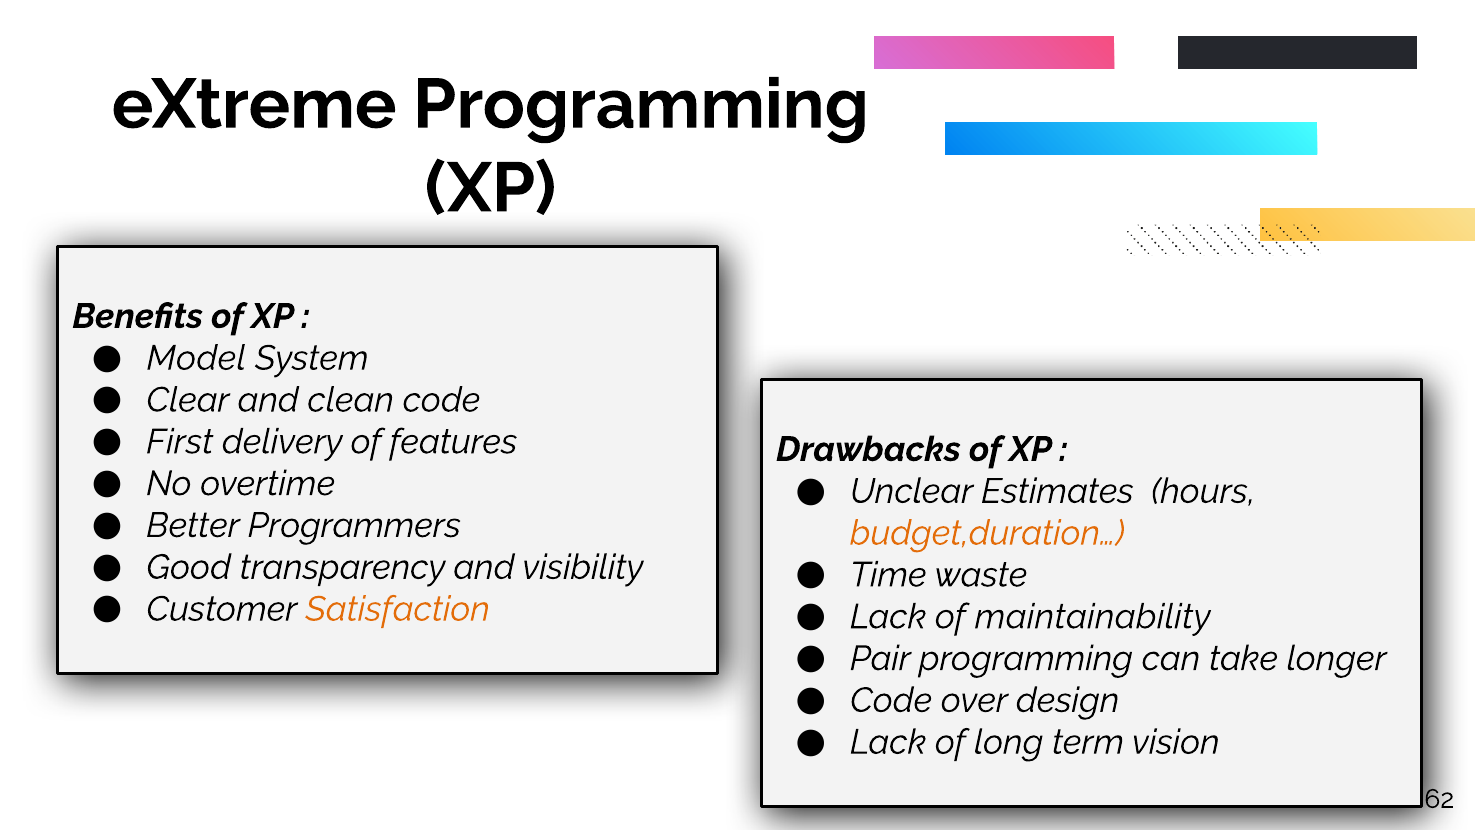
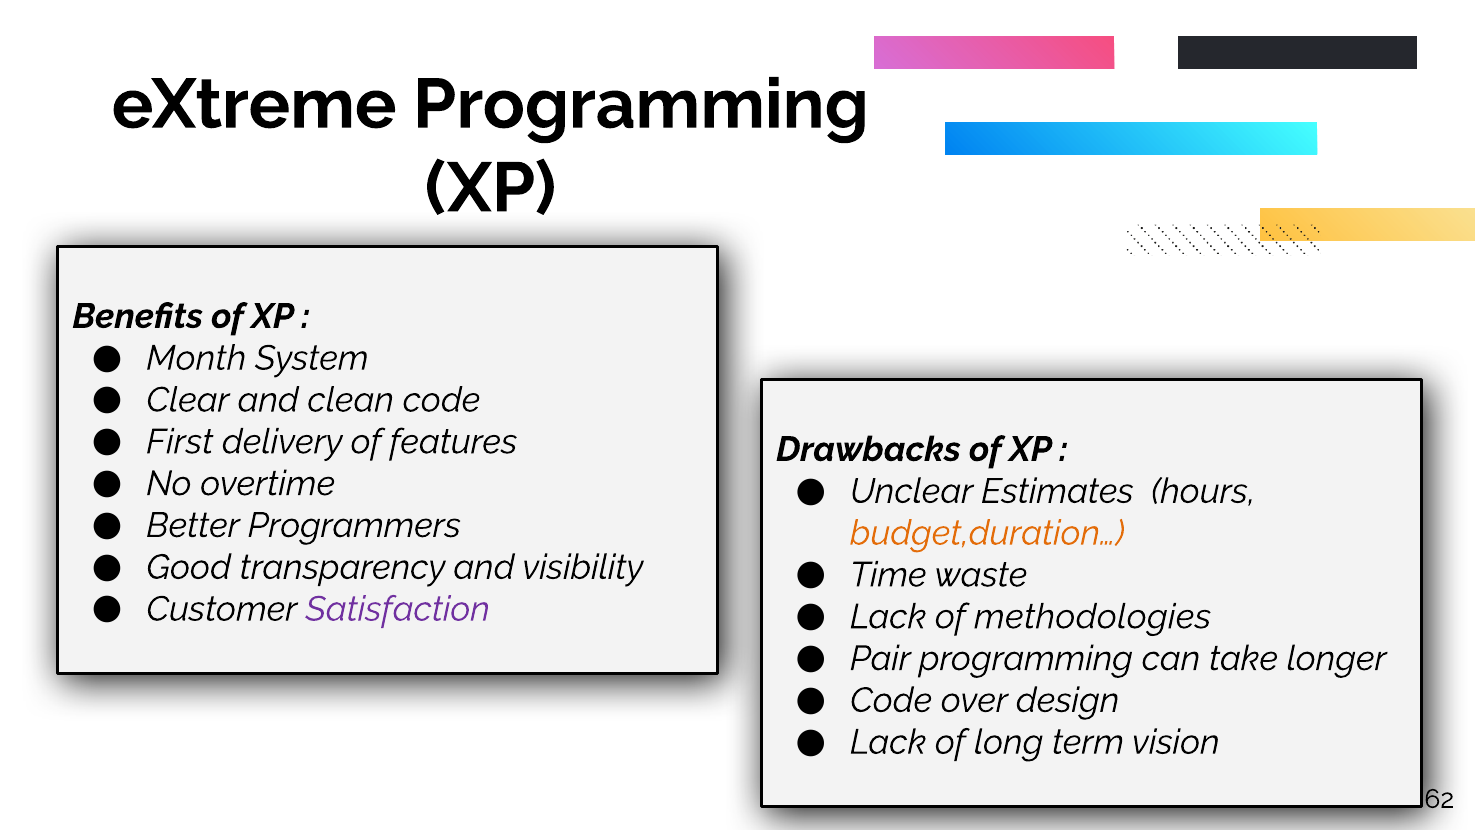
Model: Model -> Month
Satisfaction colour: orange -> purple
maintainability: maintainability -> methodologies
